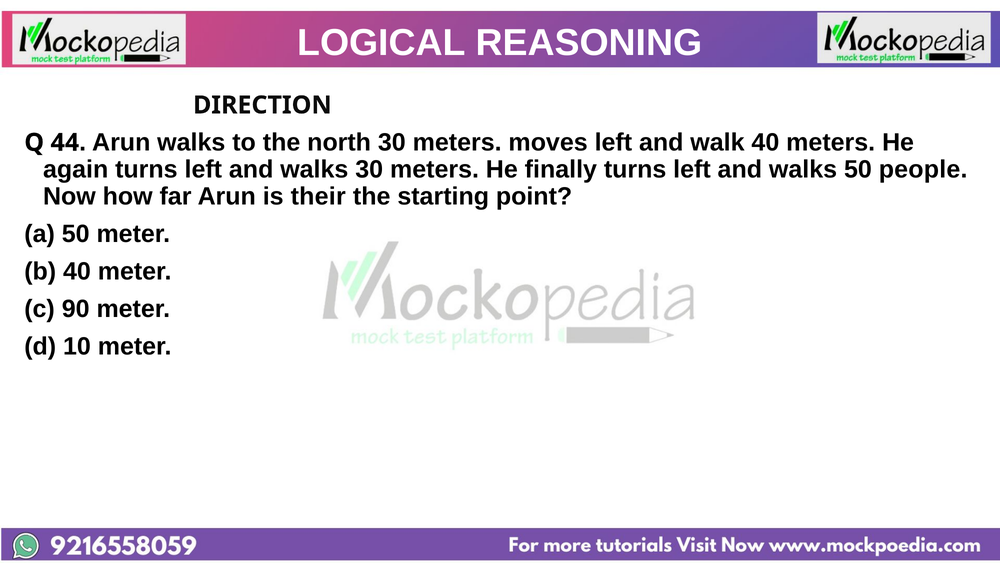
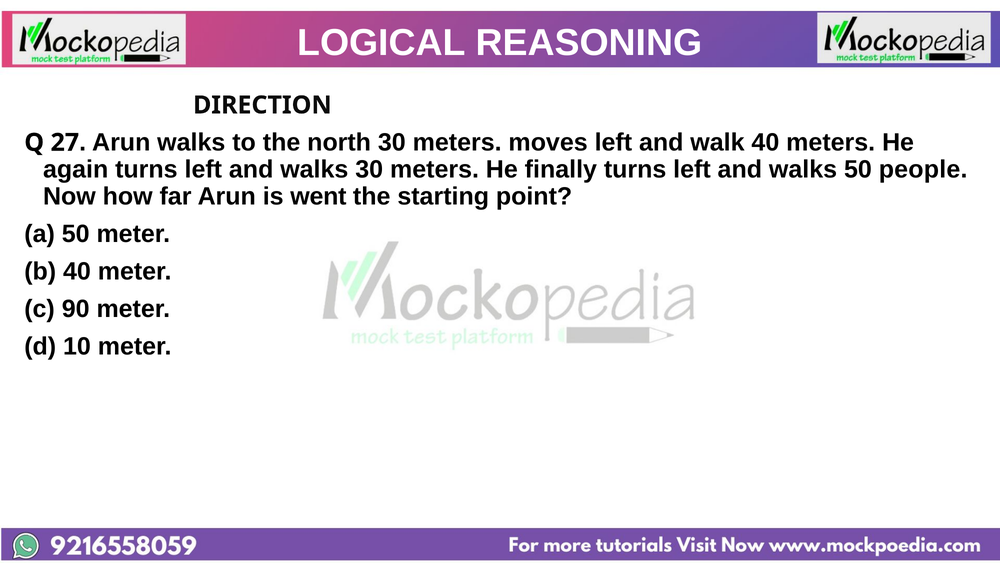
44: 44 -> 27
their: their -> went
